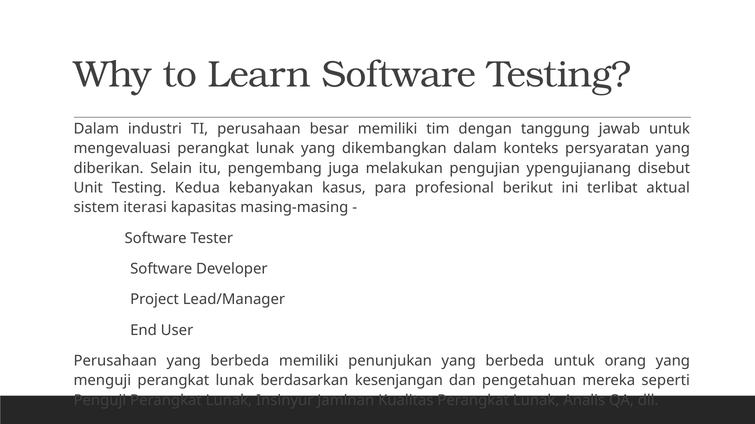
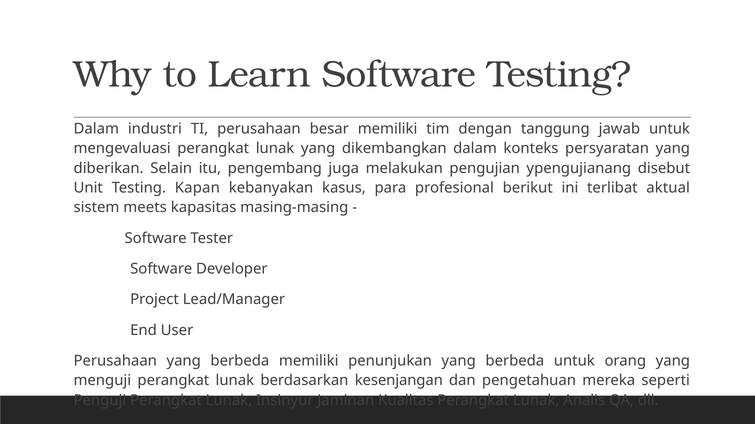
Kedua: Kedua -> Kapan
iterasi: iterasi -> meets
